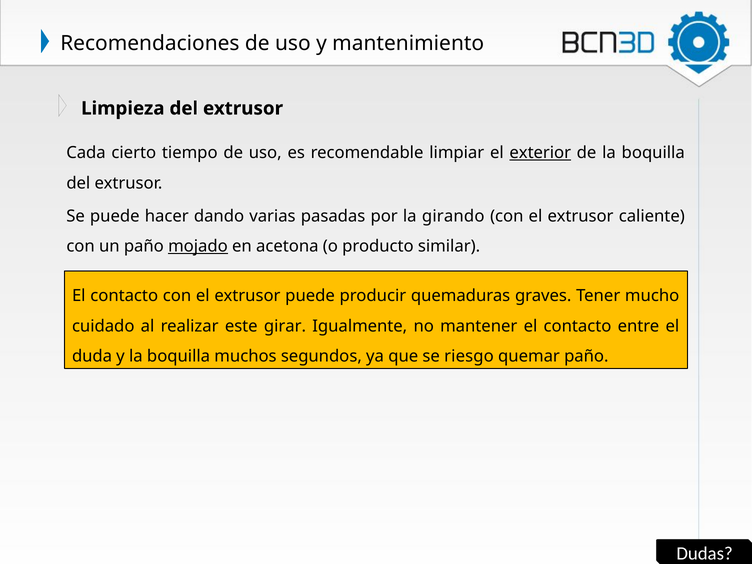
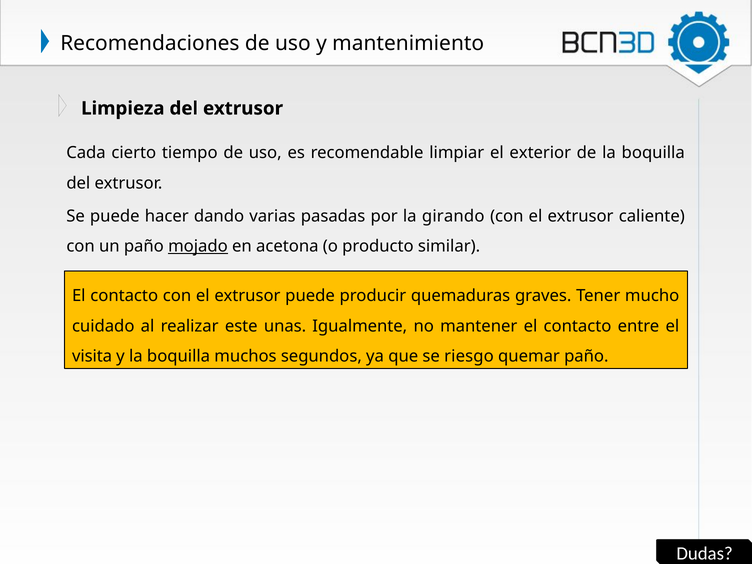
exterior underline: present -> none
girar: girar -> unas
duda: duda -> visita
